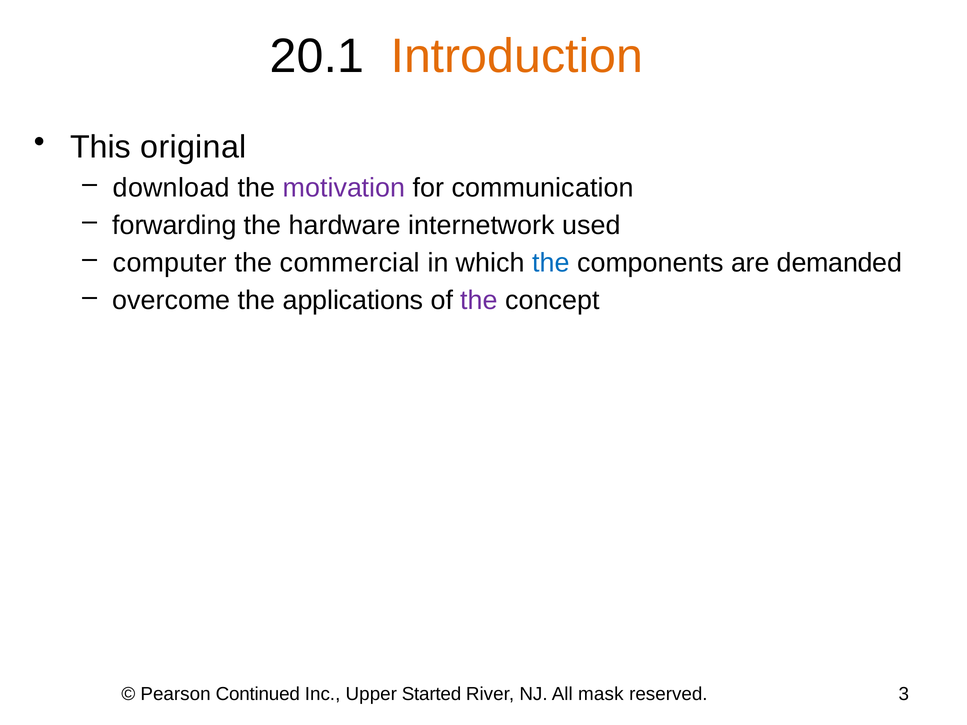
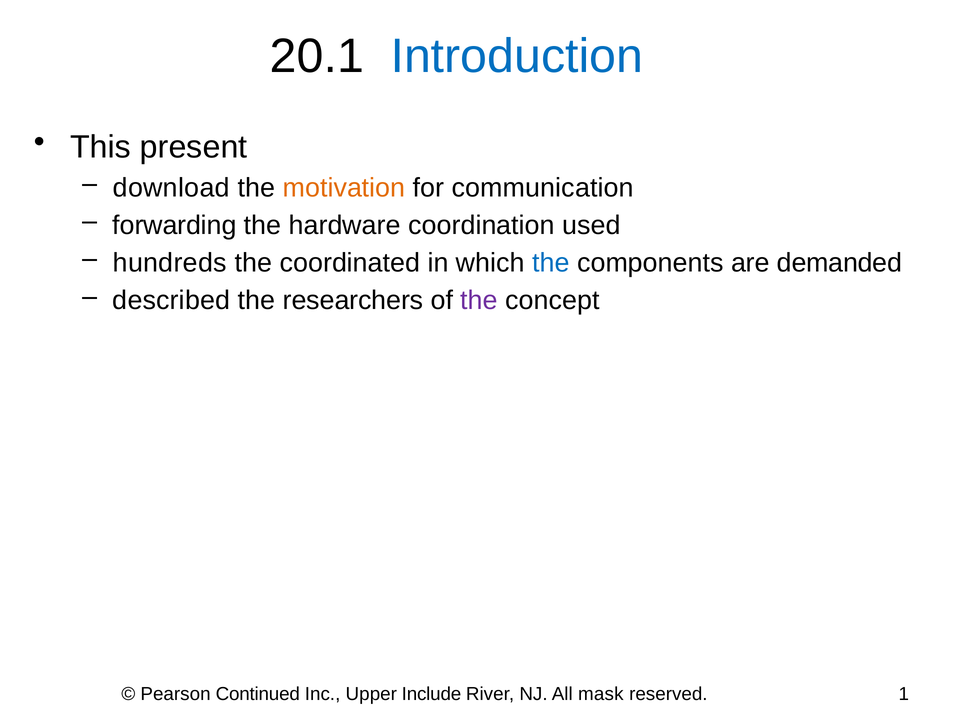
Introduction colour: orange -> blue
original: original -> present
motivation colour: purple -> orange
internetwork: internetwork -> coordination
computer: computer -> hundreds
commercial: commercial -> coordinated
overcome: overcome -> described
applications: applications -> researchers
Started: Started -> Include
3: 3 -> 1
